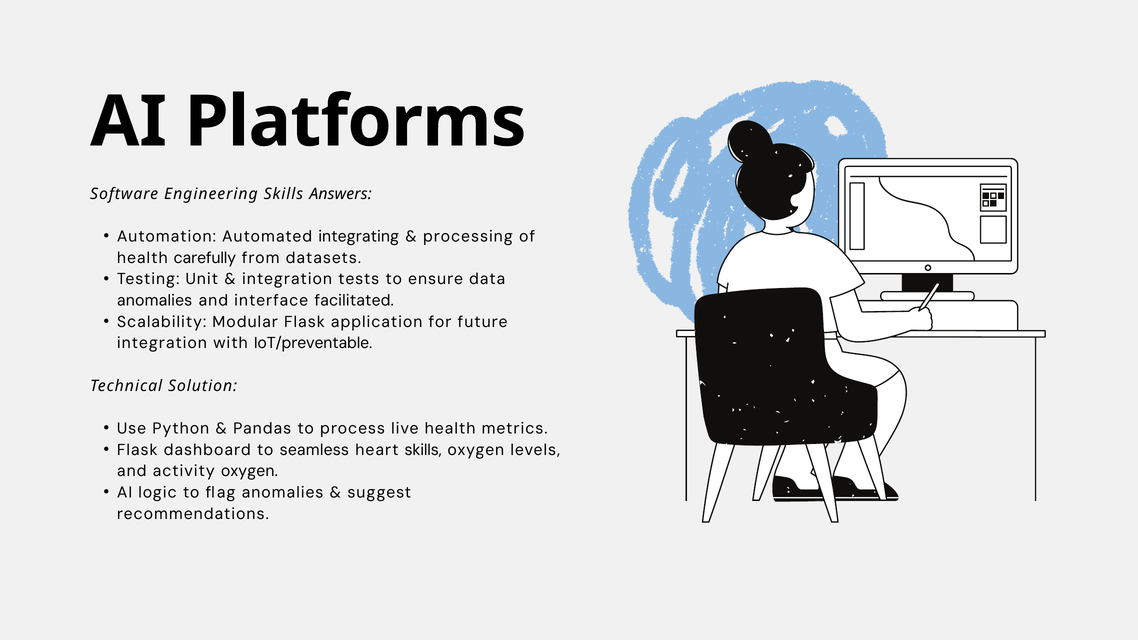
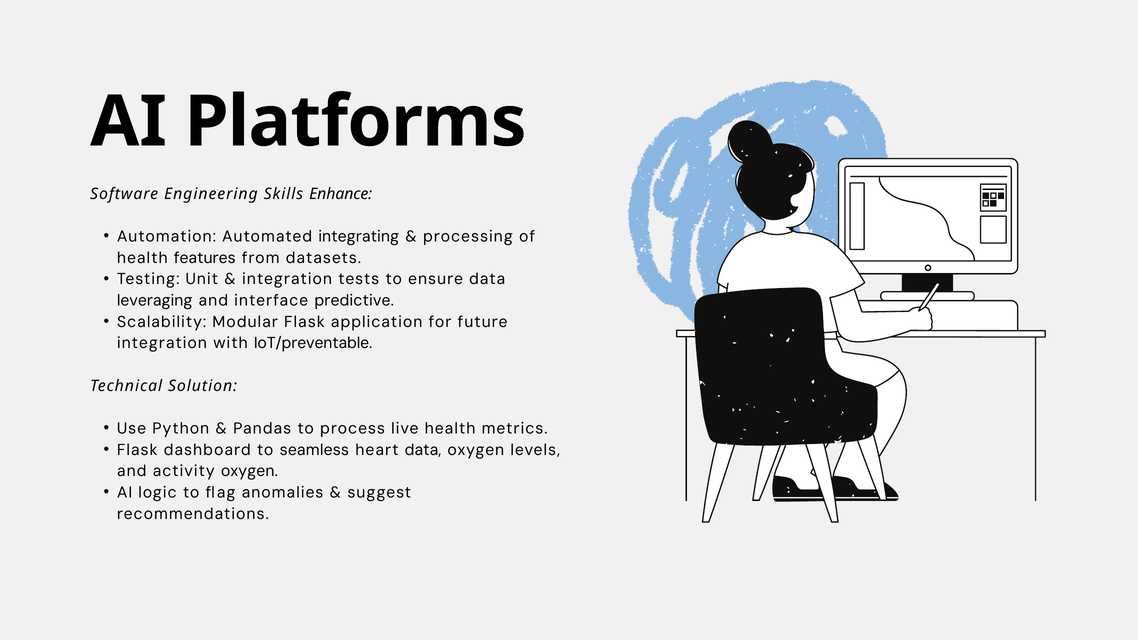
Answers: Answers -> Enhance
carefully: carefully -> features
anomalies at (155, 301): anomalies -> leveraging
facilitated: facilitated -> predictive
heart skills: skills -> data
